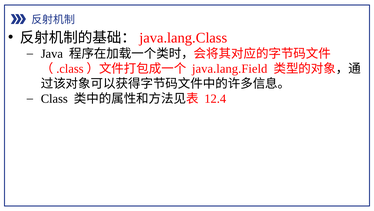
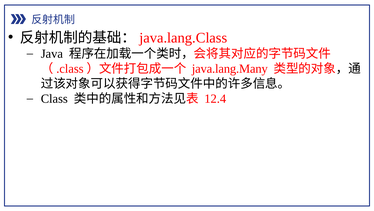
java.lang.Field: java.lang.Field -> java.lang.Many
